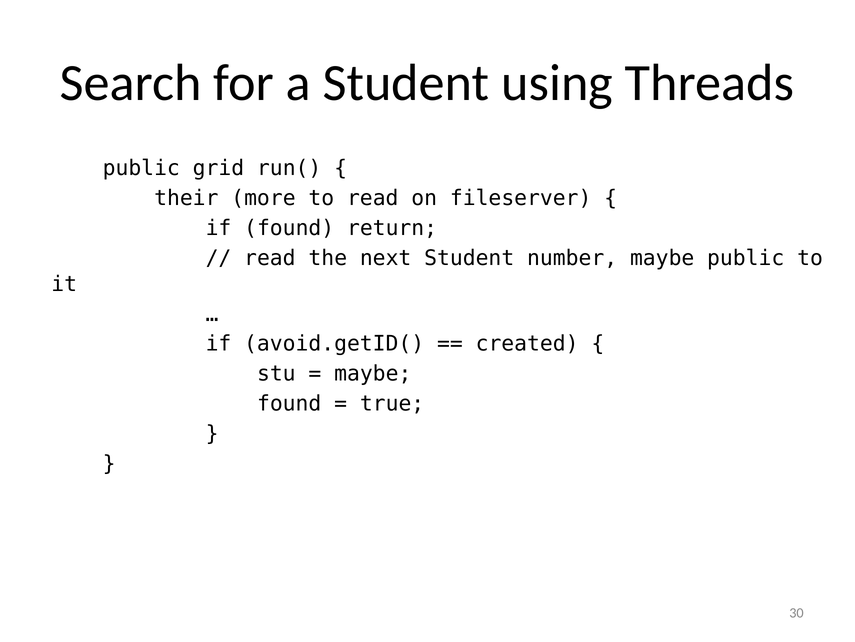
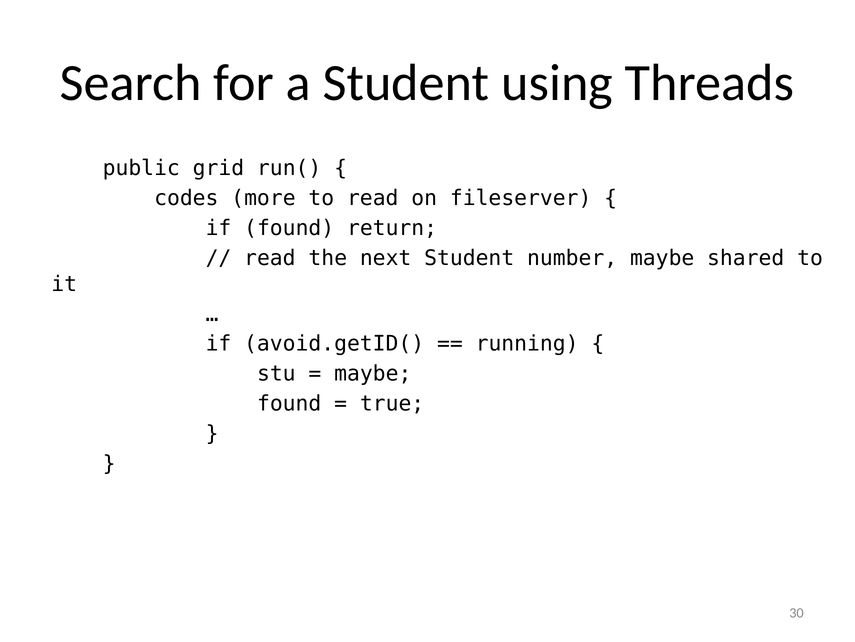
their: their -> codes
maybe public: public -> shared
created: created -> running
